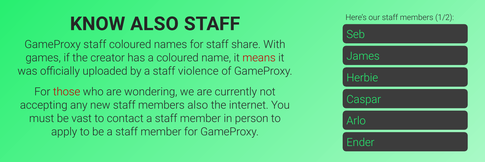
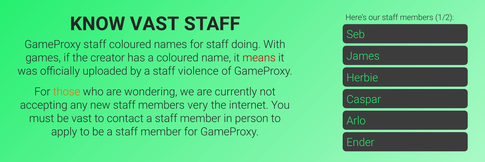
KNOW ALSO: ALSO -> VAST
share: share -> doing
those colour: red -> orange
members also: also -> very
